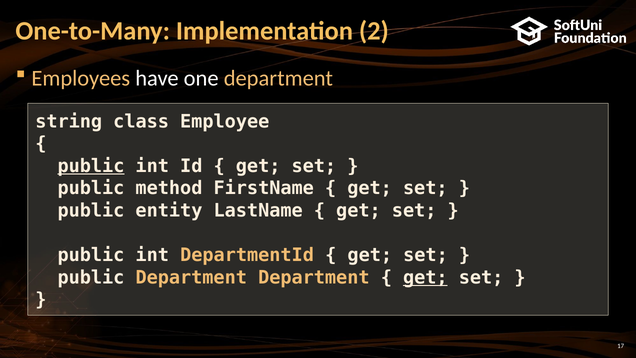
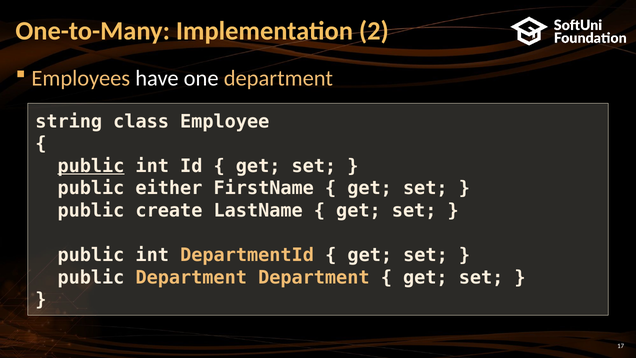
method: method -> either
entity: entity -> create
get at (425, 277) underline: present -> none
